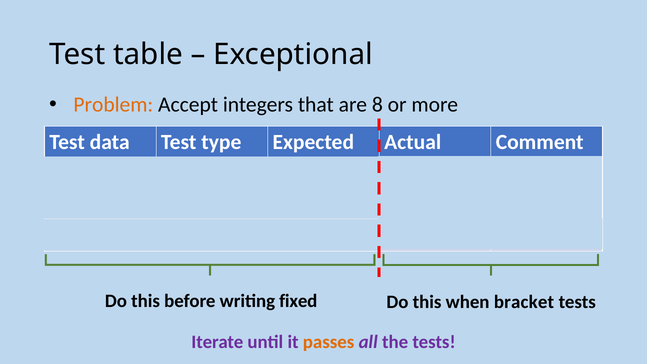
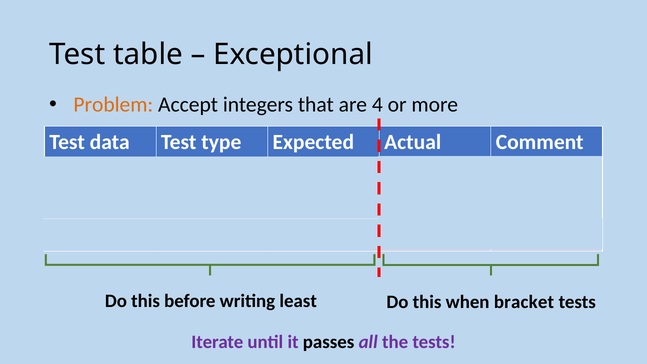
8: 8 -> 4
fixed: fixed -> least
passes colour: orange -> black
